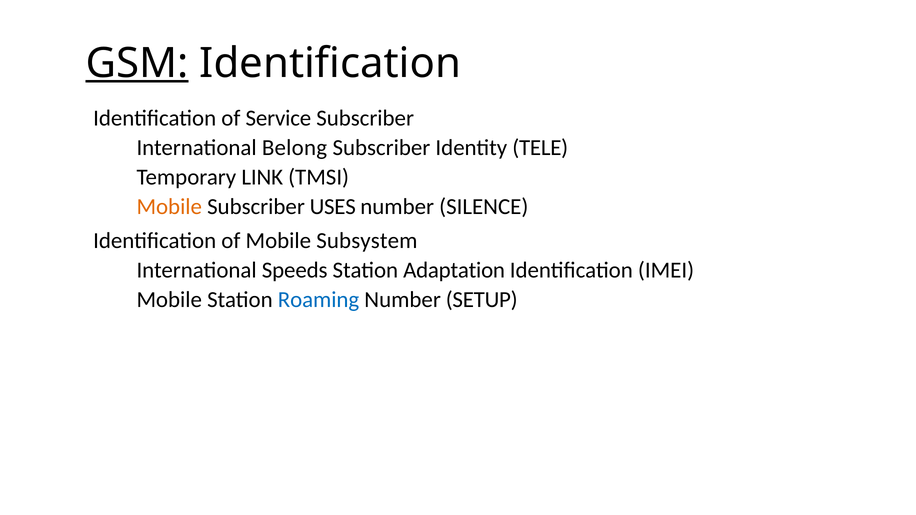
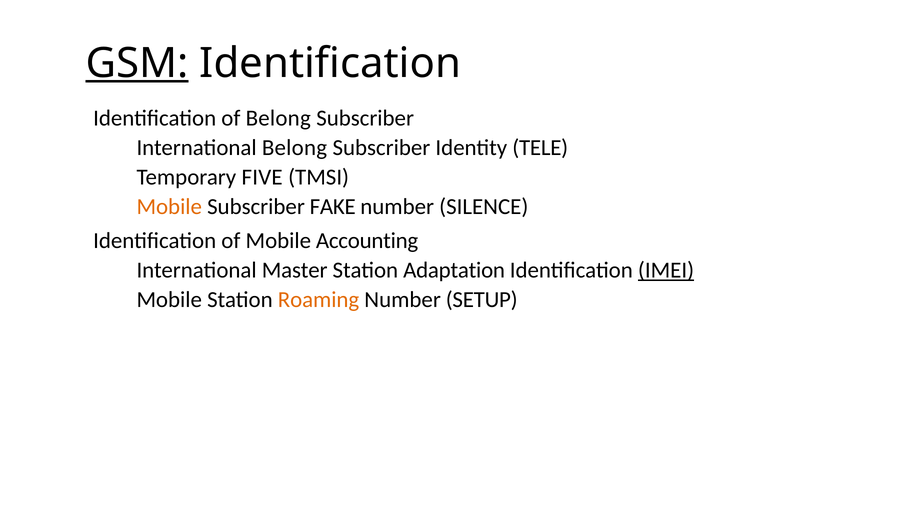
of Service: Service -> Belong
LINK: LINK -> FIVE
USES: USES -> FAKE
Subsystem: Subsystem -> Accounting
Speeds: Speeds -> Master
IMEI underline: none -> present
Roaming colour: blue -> orange
